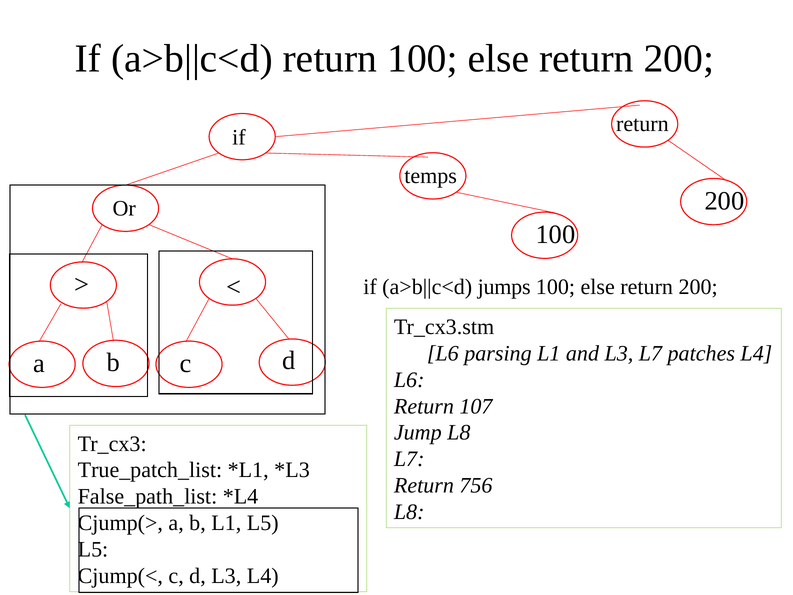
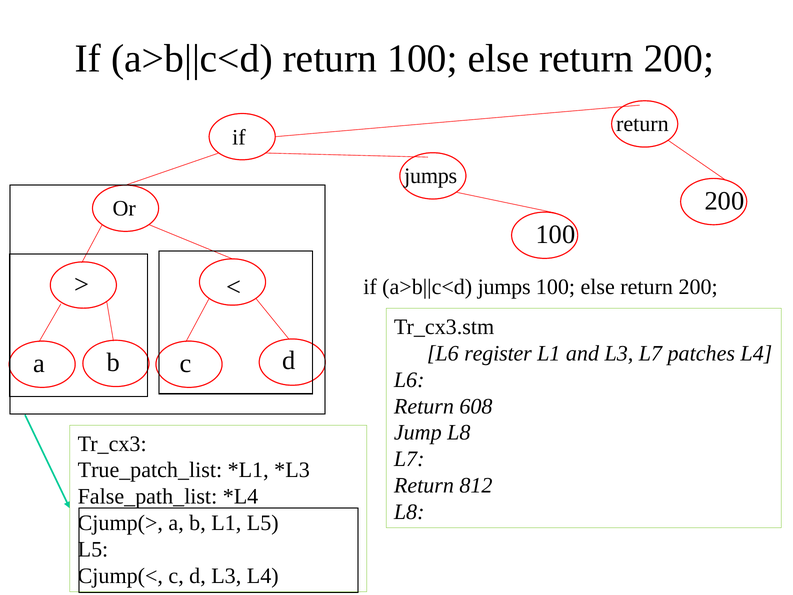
temps at (431, 176): temps -> jumps
parsing: parsing -> register
107: 107 -> 608
756: 756 -> 812
